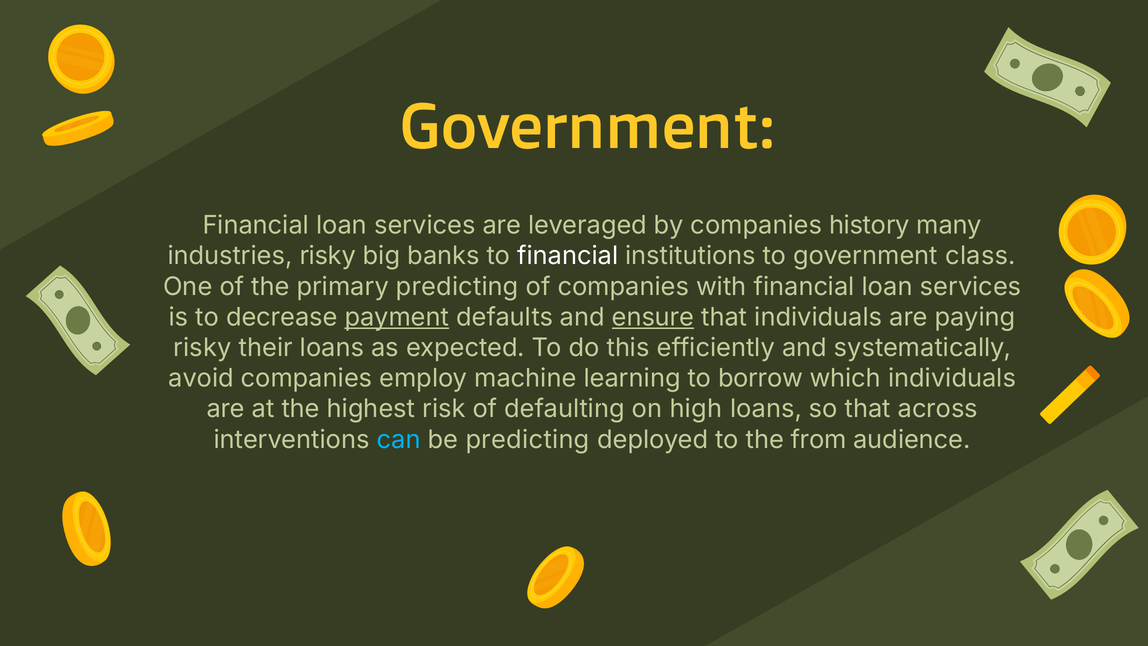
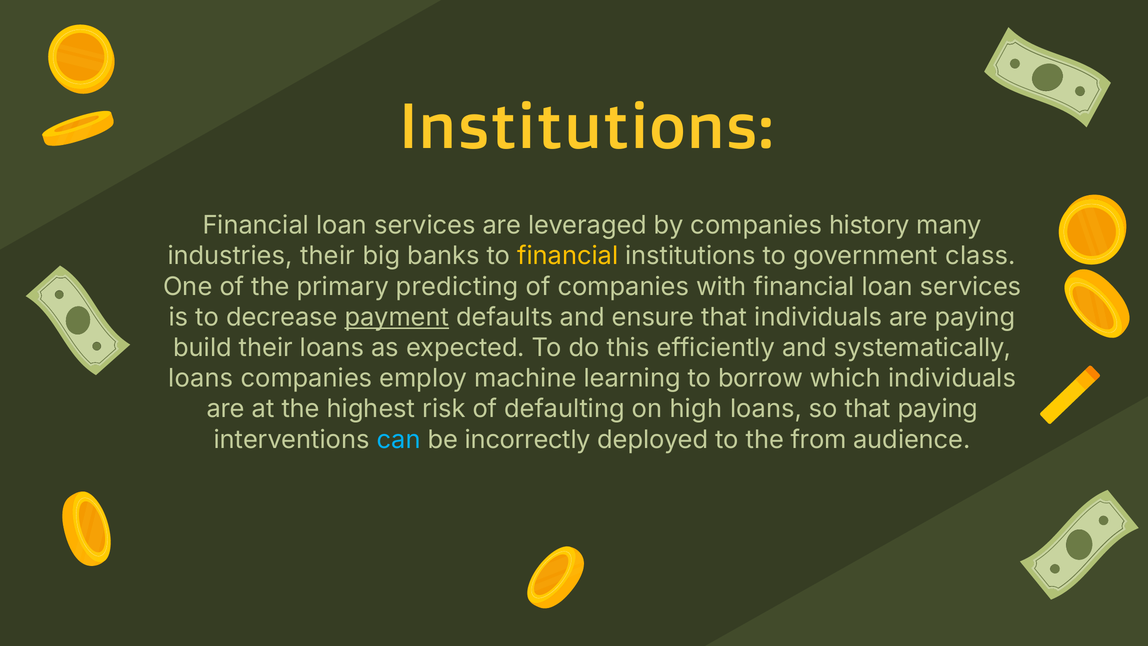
Government at (587, 127): Government -> Institutions
industries risky: risky -> their
financial at (568, 256) colour: white -> yellow
ensure underline: present -> none
risky at (202, 348): risky -> build
avoid at (201, 378): avoid -> loans
that across: across -> paying
be predicting: predicting -> incorrectly
